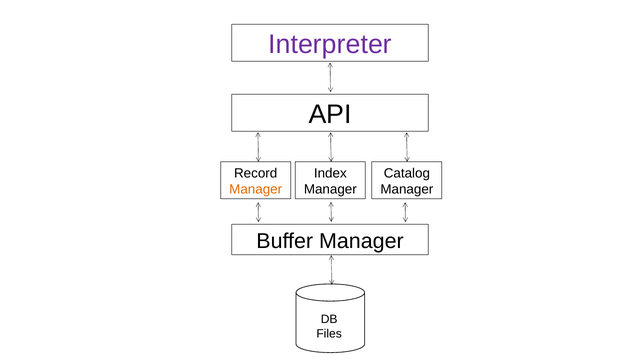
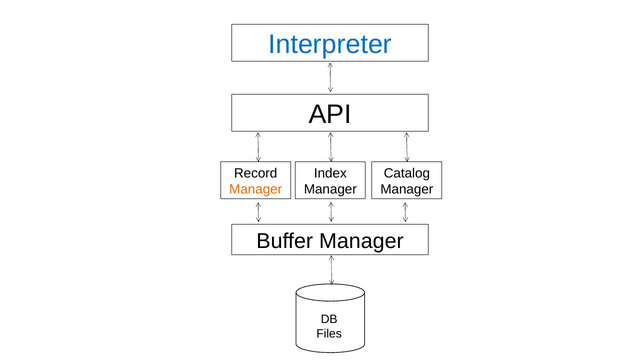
Interpreter colour: purple -> blue
